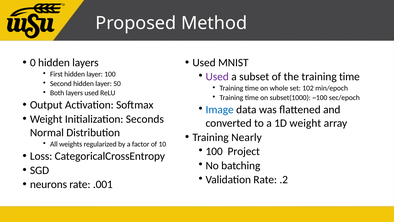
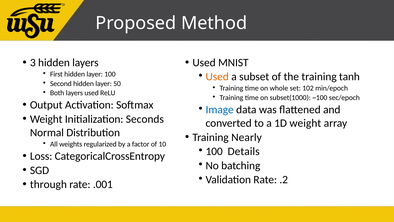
0: 0 -> 3
Used at (217, 77) colour: purple -> orange
the training time: time -> tanh
Project: Project -> Details
neurons: neurons -> through
